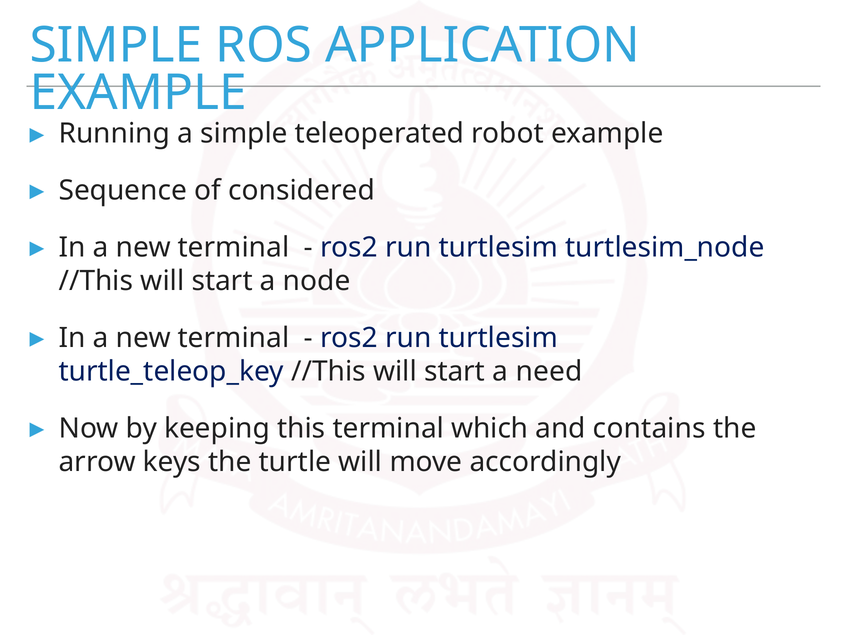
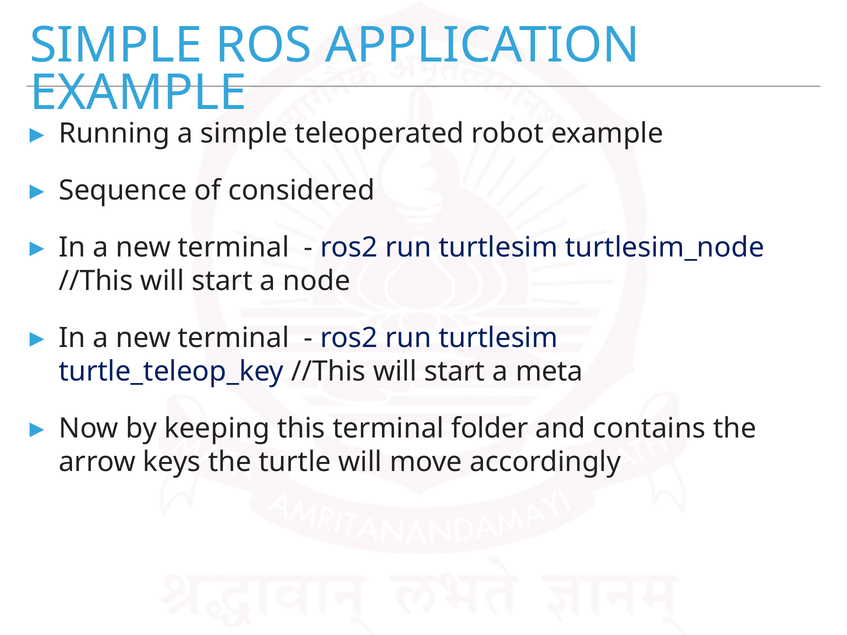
need: need -> meta
which: which -> folder
